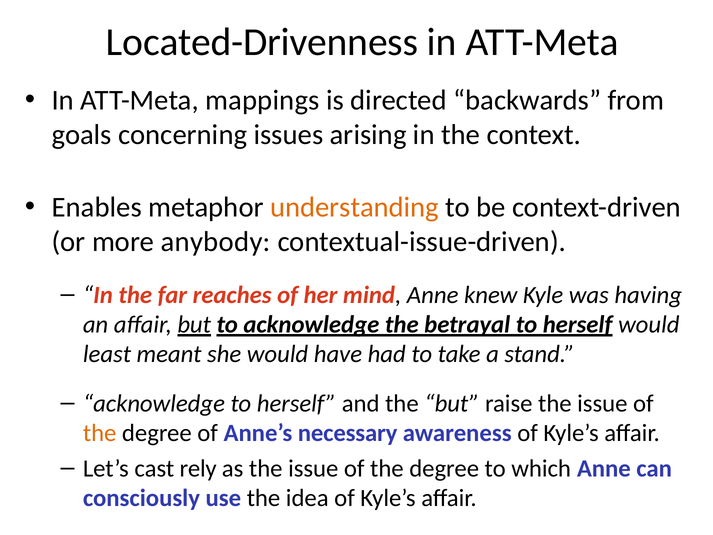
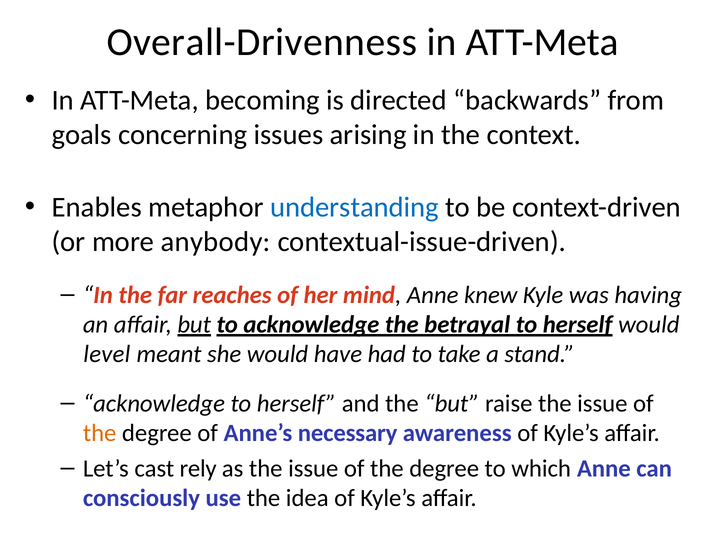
Located-Drivenness: Located-Drivenness -> Overall-Drivenness
mappings: mappings -> becoming
understanding colour: orange -> blue
least: least -> level
